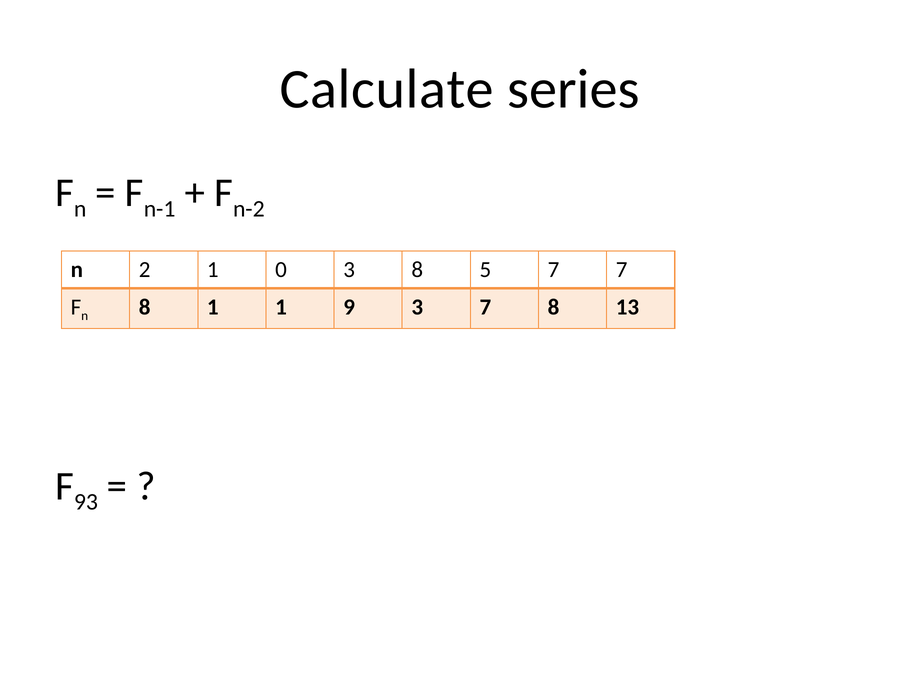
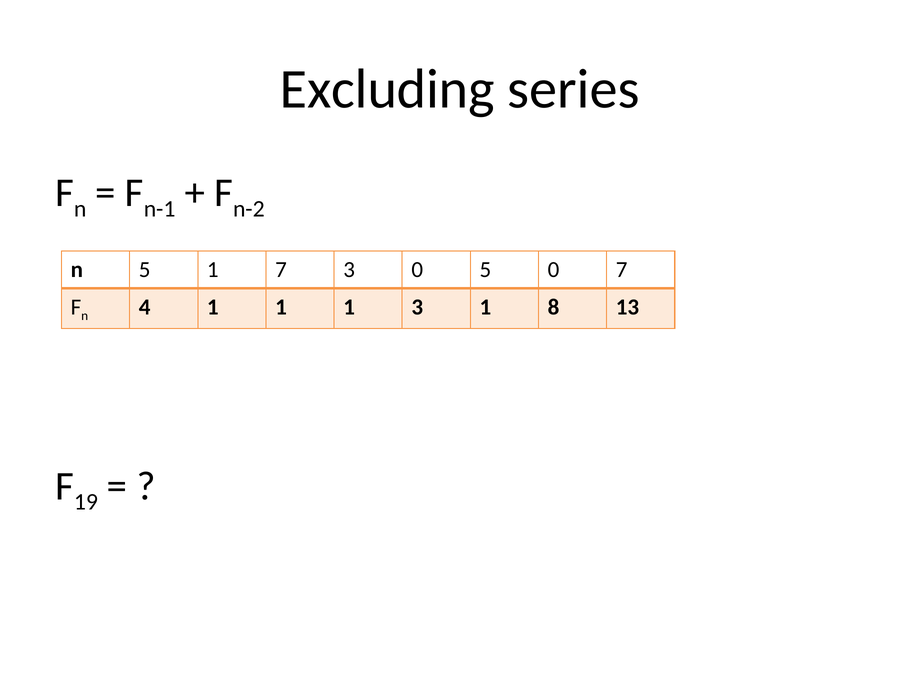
Calculate: Calculate -> Excluding
n 2: 2 -> 5
1 0: 0 -> 7
3 8: 8 -> 0
5 7: 7 -> 0
n 8: 8 -> 4
1 1 9: 9 -> 1
3 7: 7 -> 1
93: 93 -> 19
